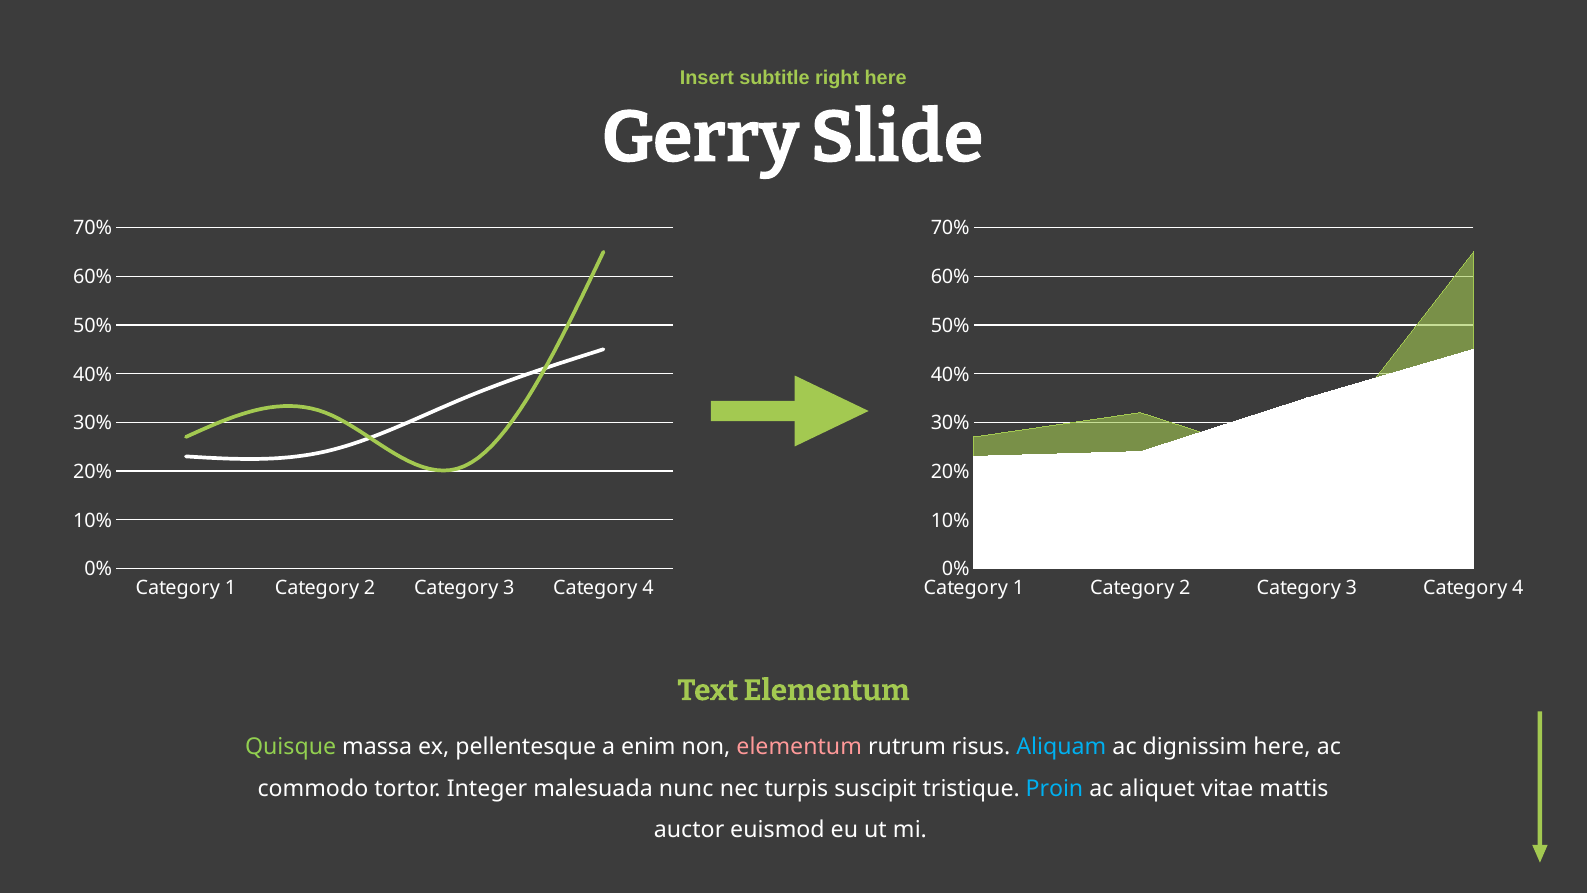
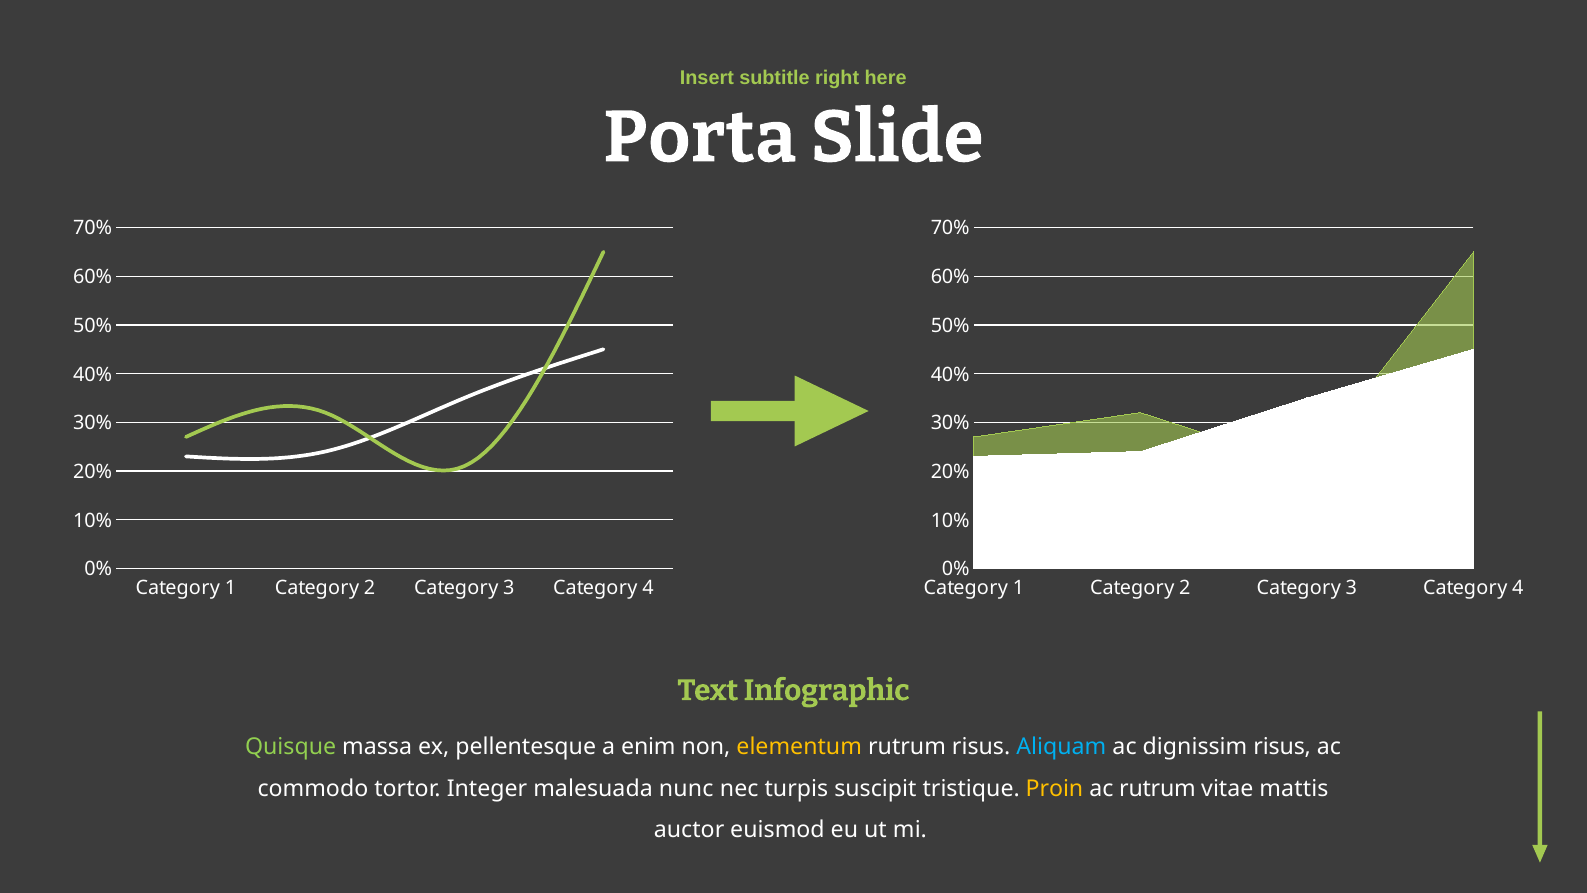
Gerry: Gerry -> Porta
Text Elementum: Elementum -> Infographic
elementum at (799, 747) colour: pink -> yellow
dignissim here: here -> risus
Proin colour: light blue -> yellow
ac aliquet: aliquet -> rutrum
